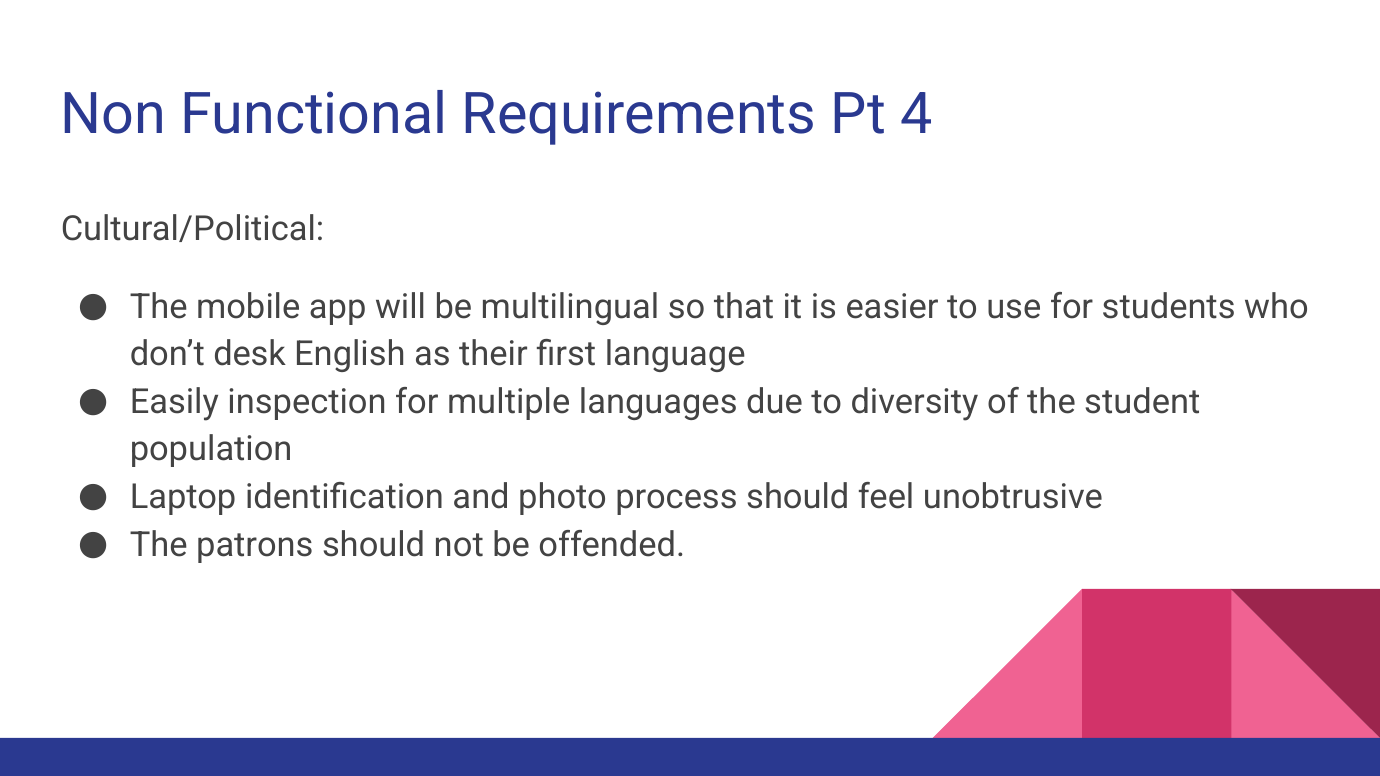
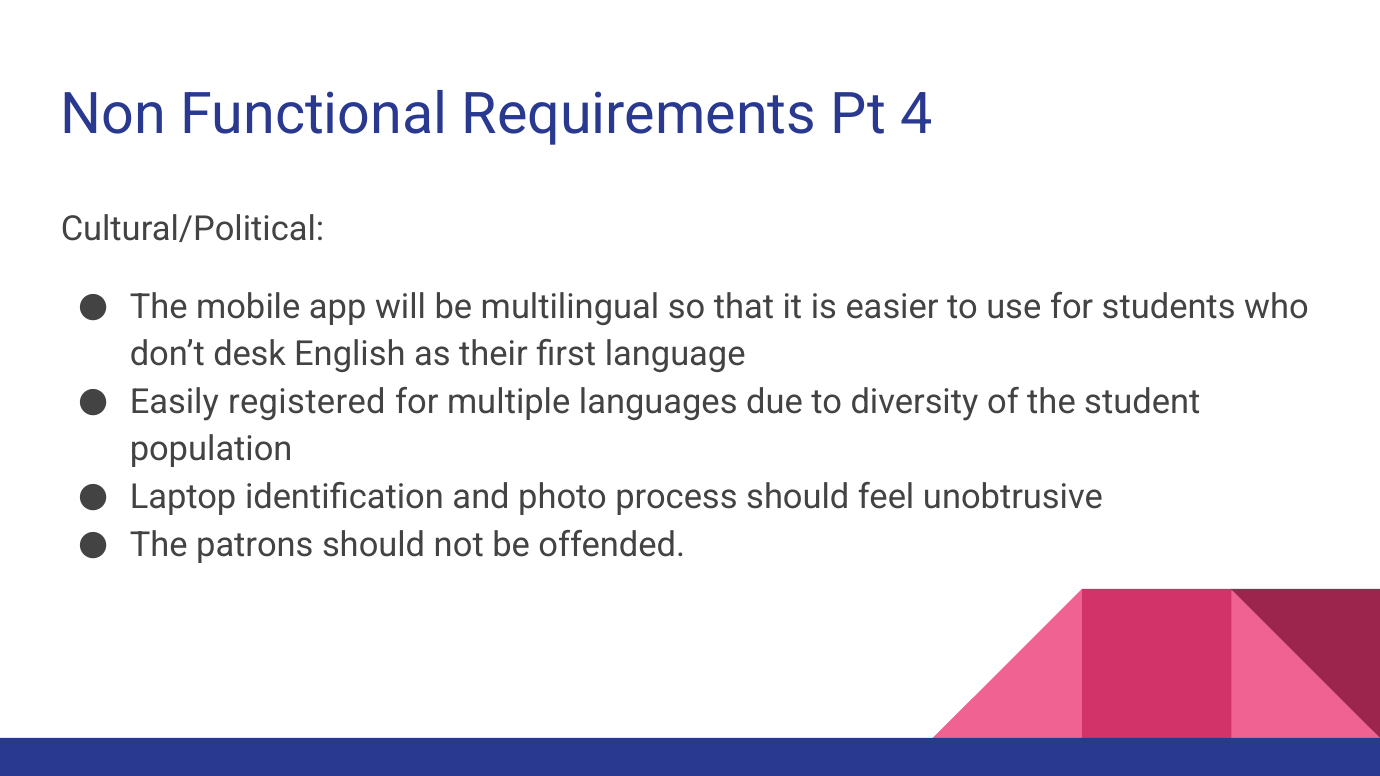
inspection: inspection -> registered
